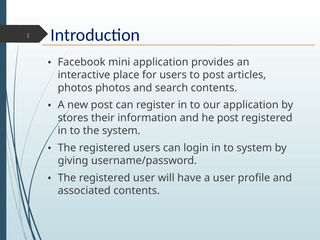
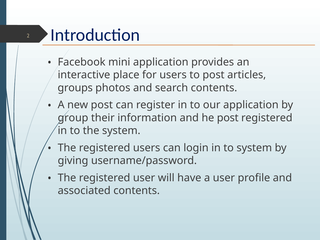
photos at (75, 88): photos -> groups
stores: stores -> group
